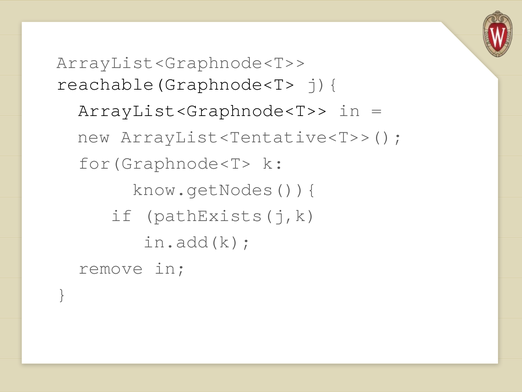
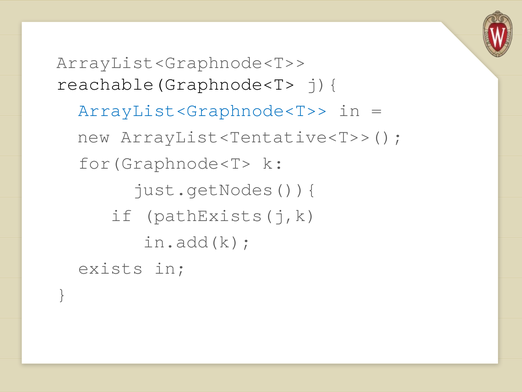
ArrayList<Graphnode<T>> at (203, 110) colour: black -> blue
know.getNodes()){: know.getNodes()){ -> just.getNodes()){
remove: remove -> exists
